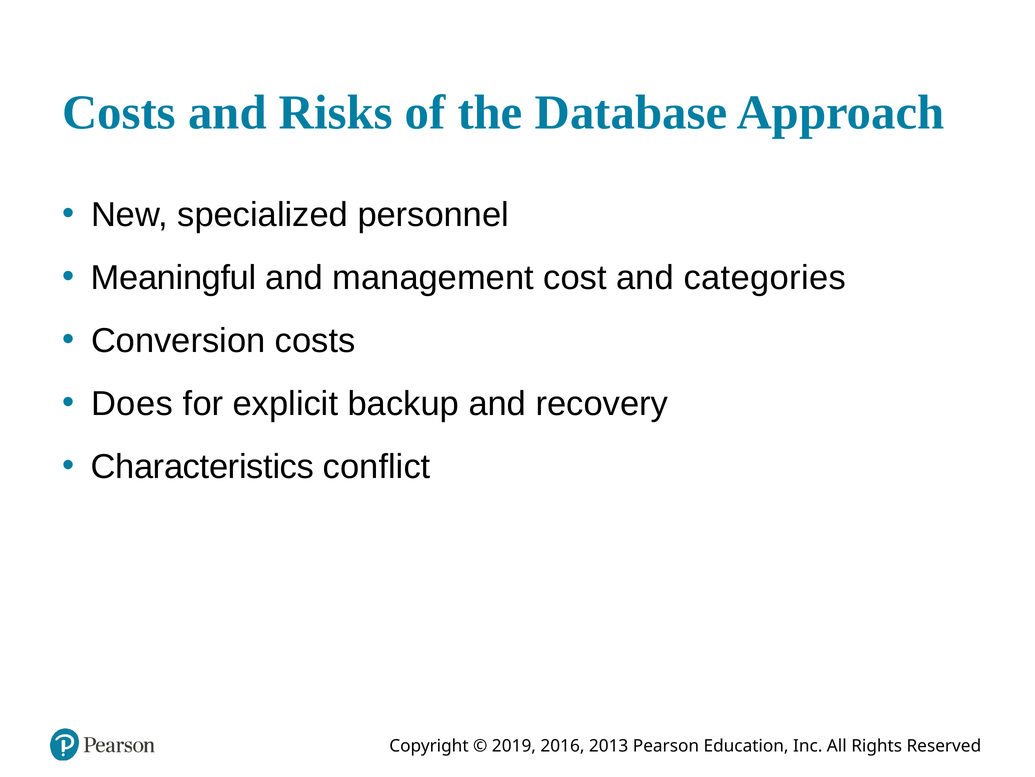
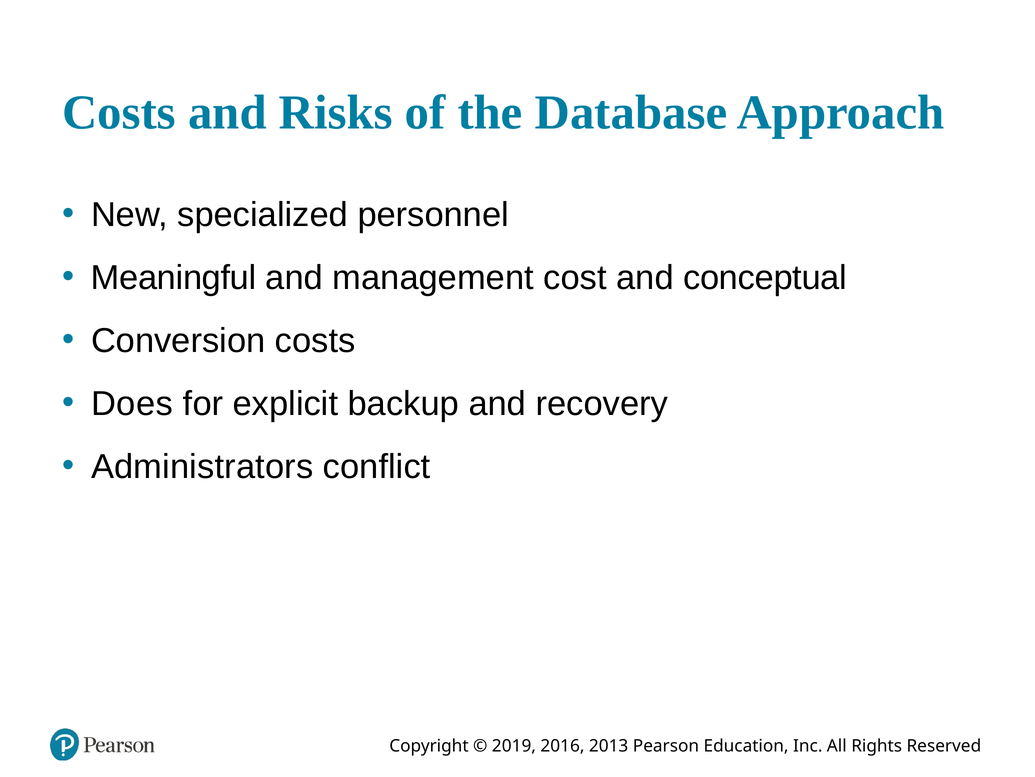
categories: categories -> conceptual
Characteristics: Characteristics -> Administrators
